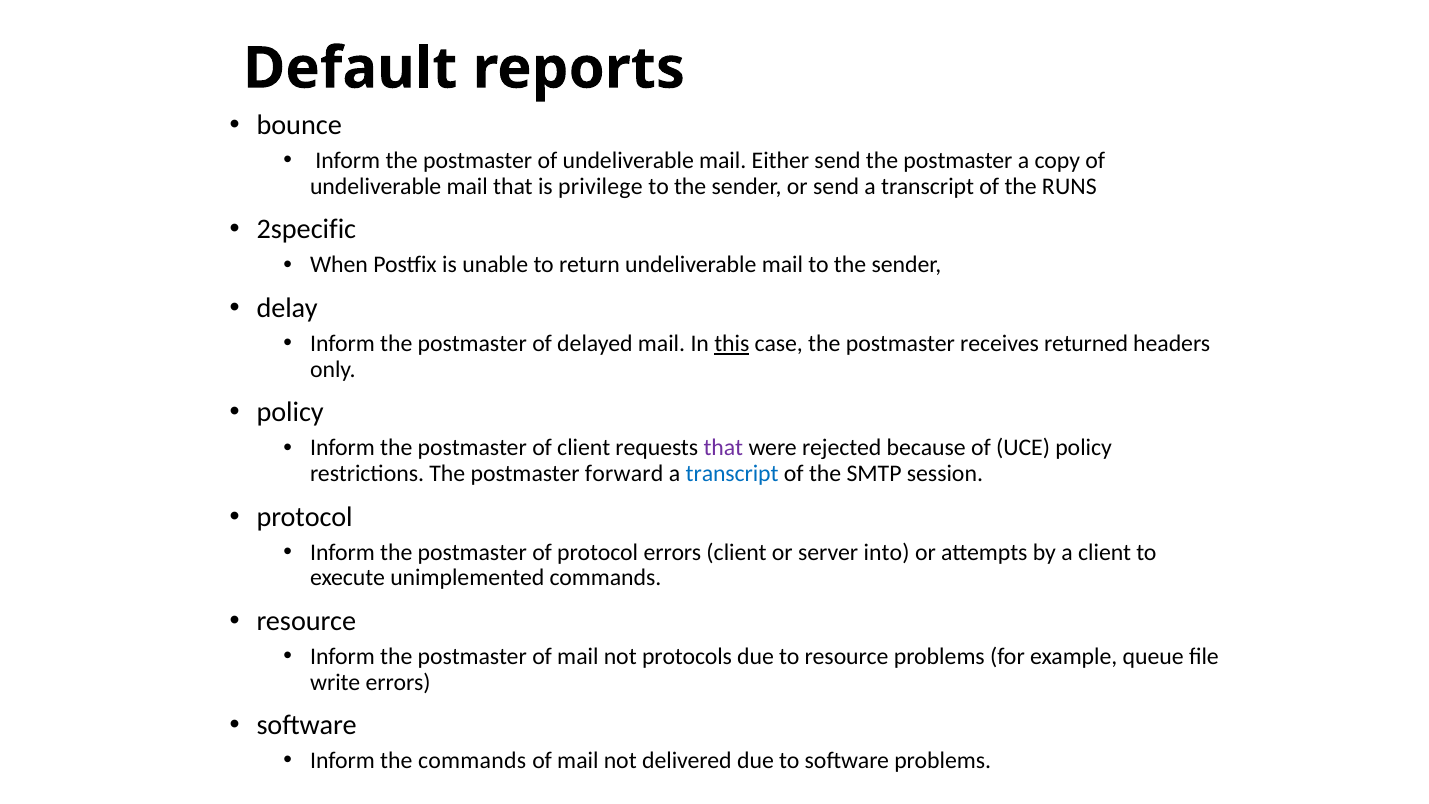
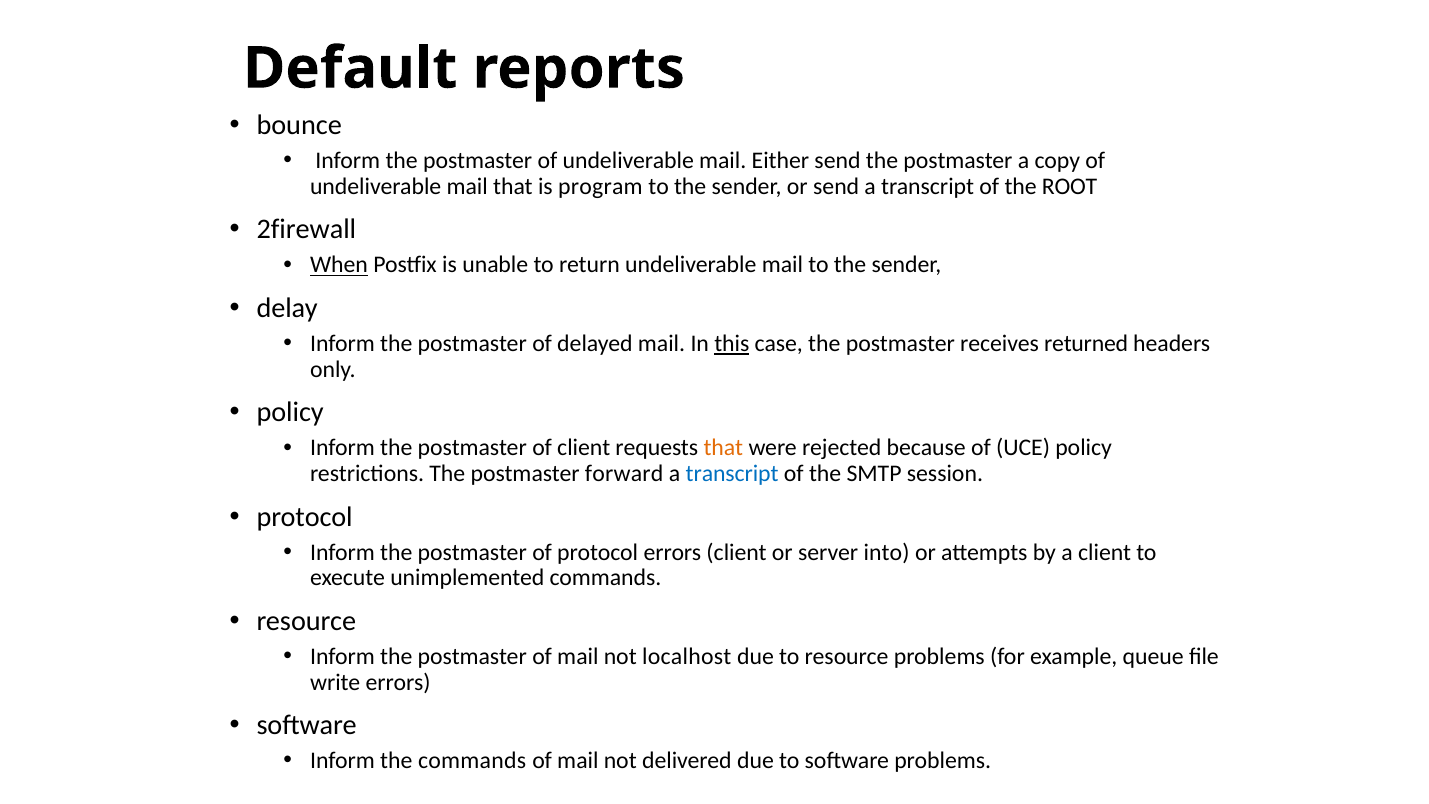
privilege: privilege -> program
RUNS: RUNS -> ROOT
2specific: 2specific -> 2firewall
When underline: none -> present
that at (723, 448) colour: purple -> orange
protocols: protocols -> localhost
